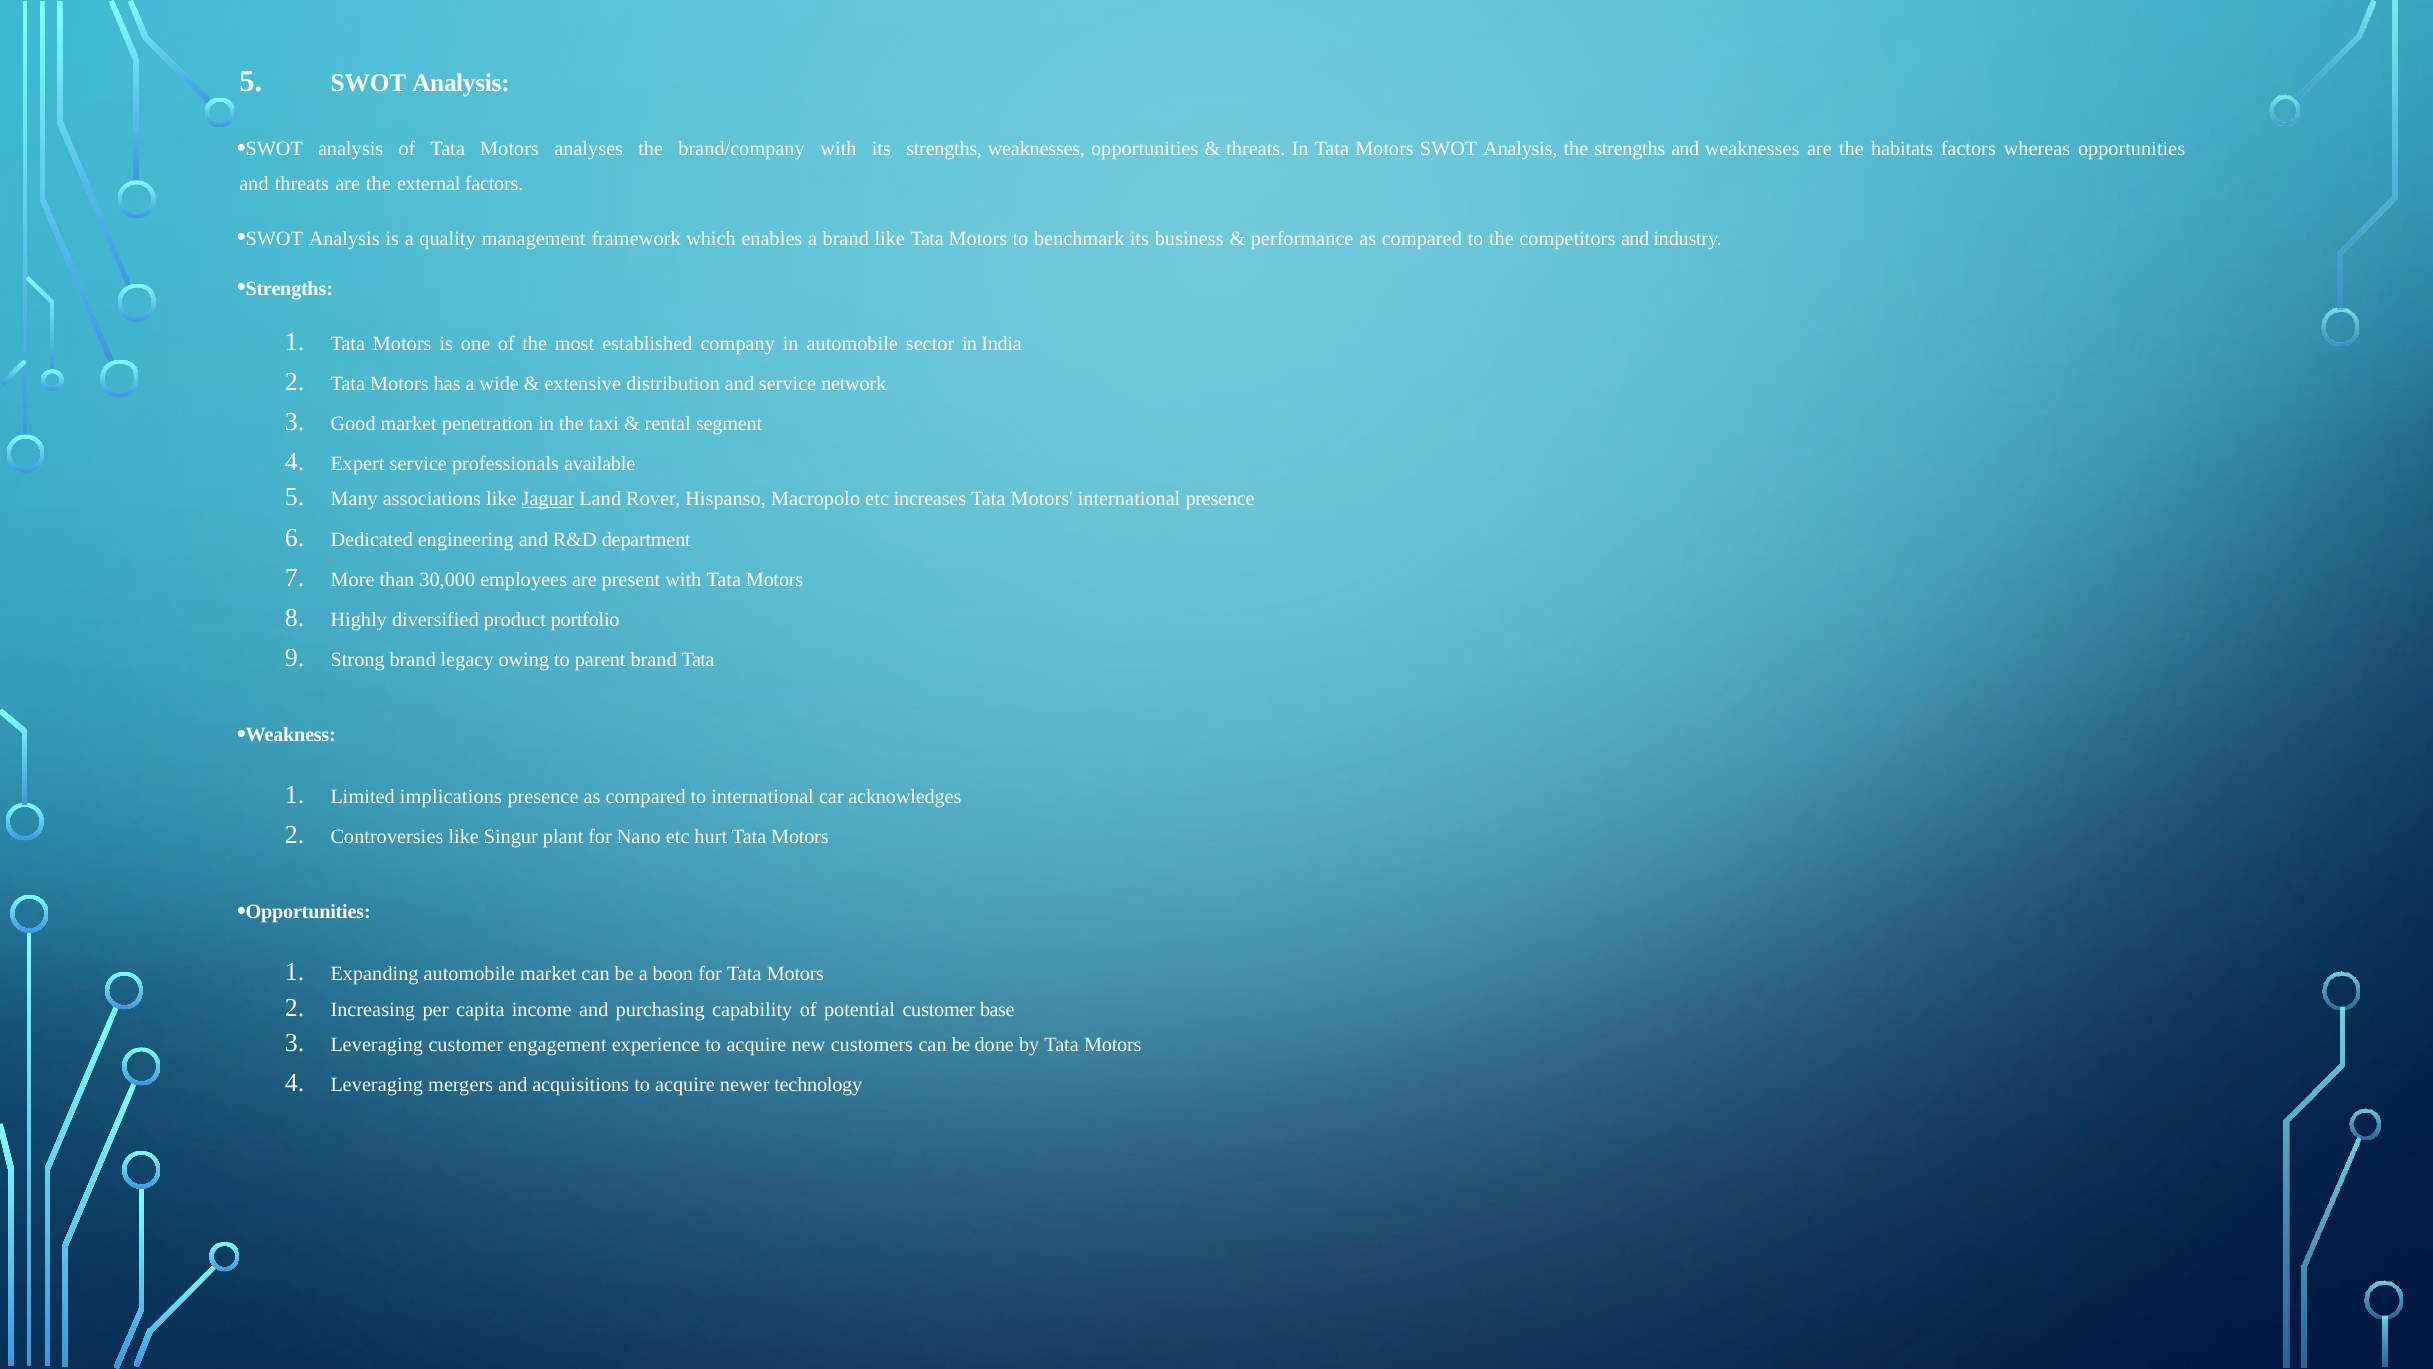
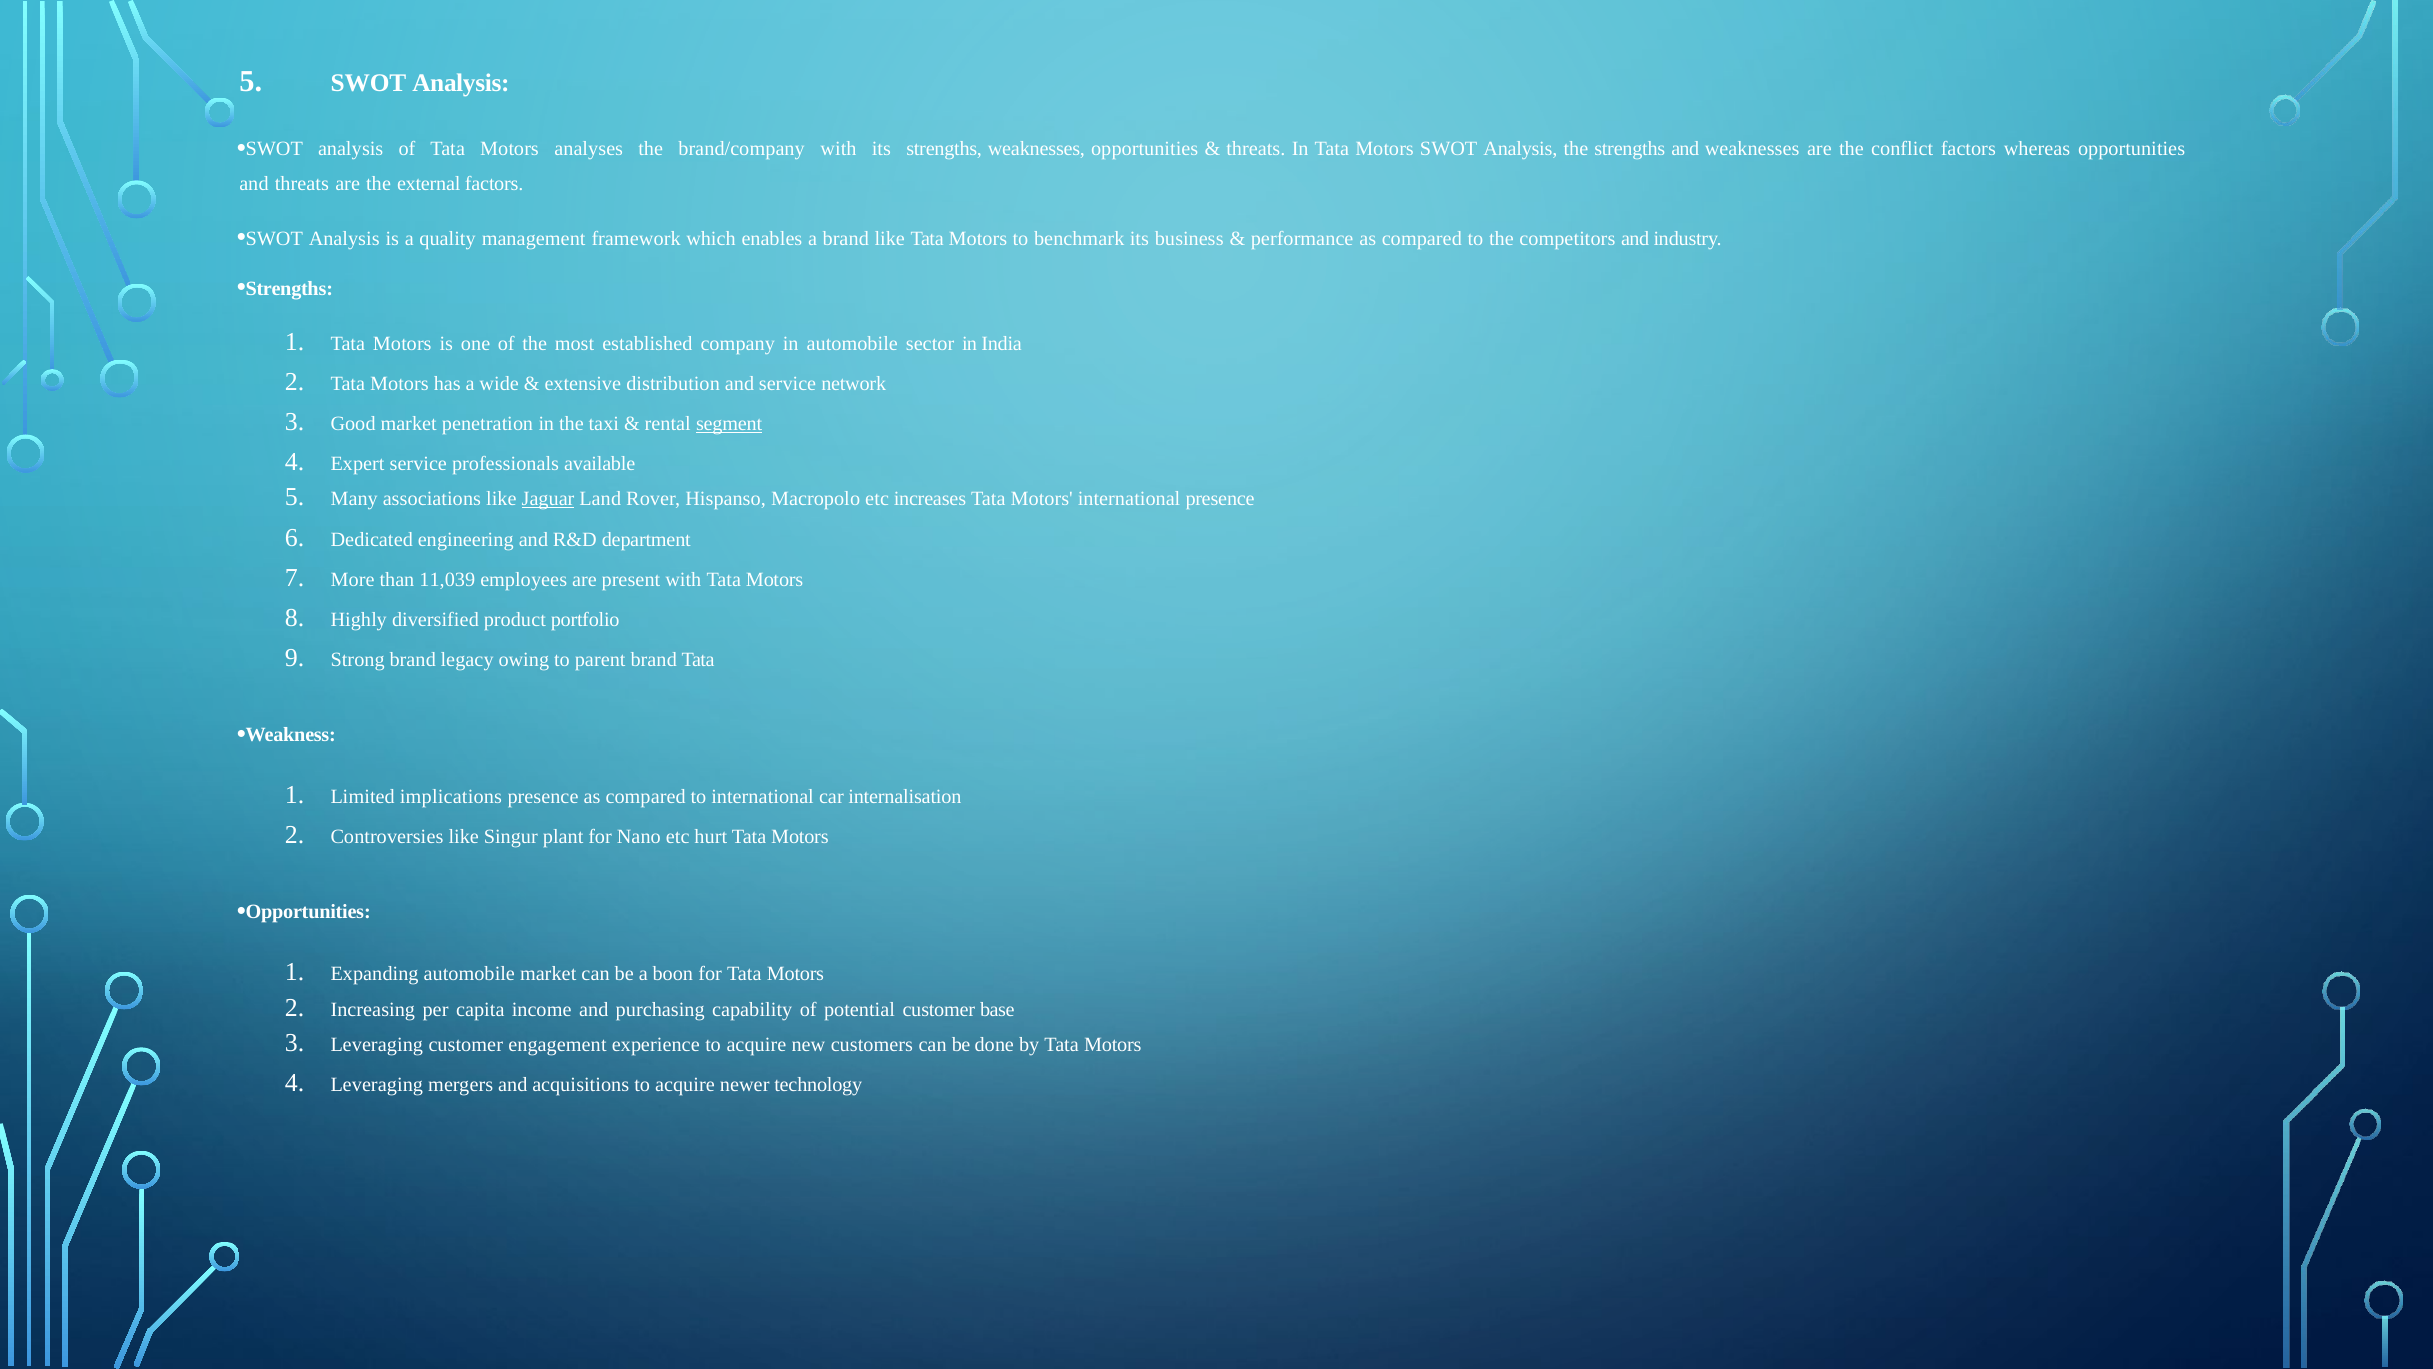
habitats: habitats -> conflict
segment underline: none -> present
30,000: 30,000 -> 11,039
acknowledges: acknowledges -> internalisation
